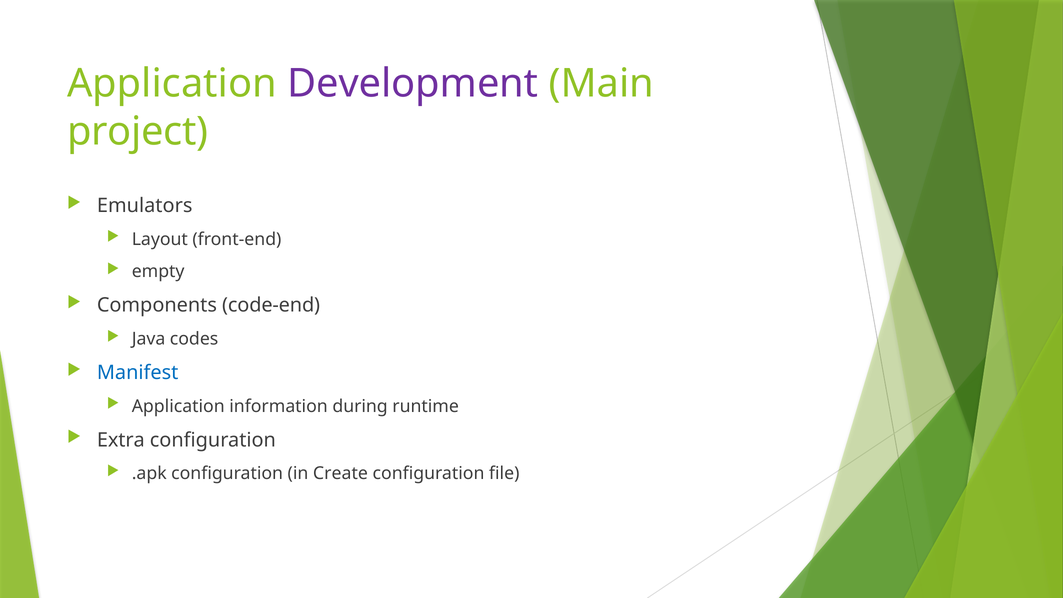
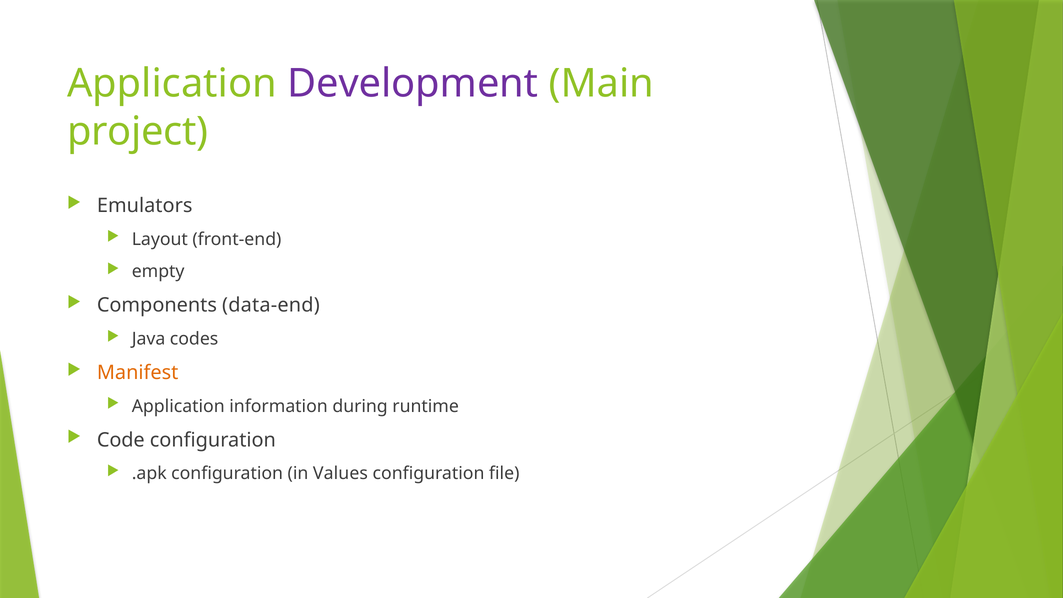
code-end: code-end -> data-end
Manifest colour: blue -> orange
Extra: Extra -> Code
Create: Create -> Values
